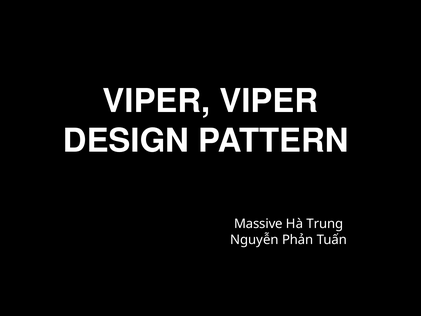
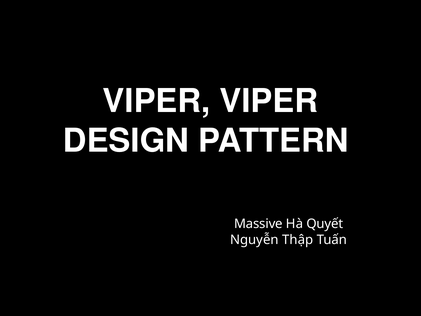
Trung: Trung -> Quyết
Phản: Phản -> Thập
